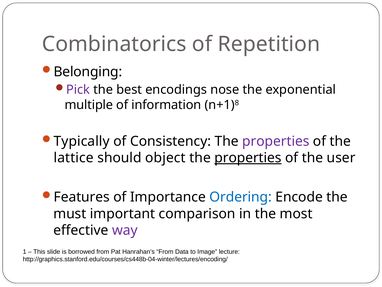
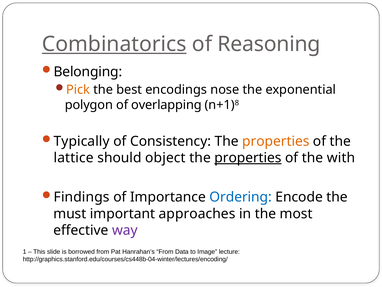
Combinatorics underline: none -> present
Repetition: Repetition -> Reasoning
Pick colour: purple -> orange
multiple: multiple -> polygon
information: information -> overlapping
properties at (276, 141) colour: purple -> orange
user: user -> with
Features: Features -> Findings
comparison: comparison -> approaches
